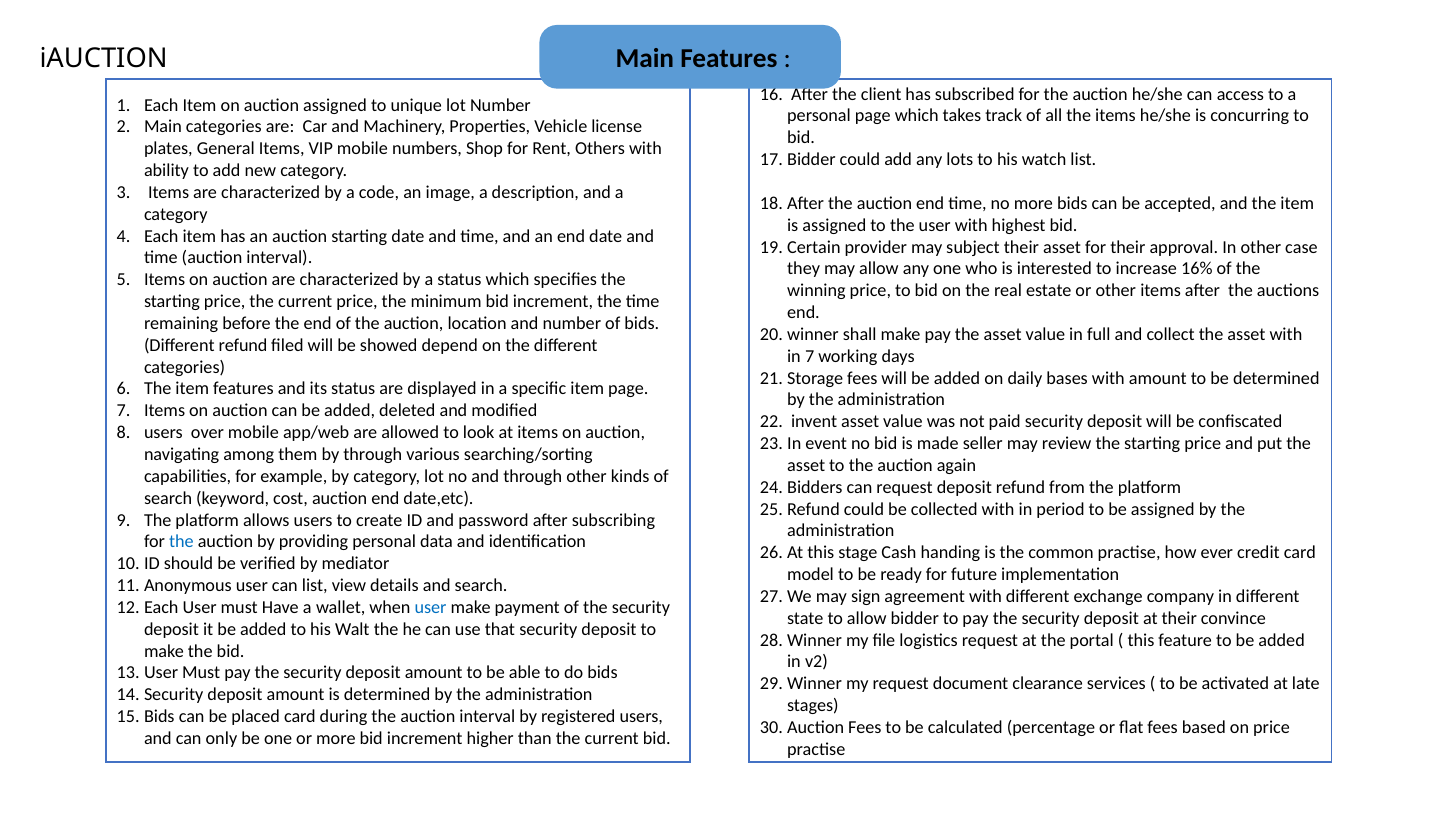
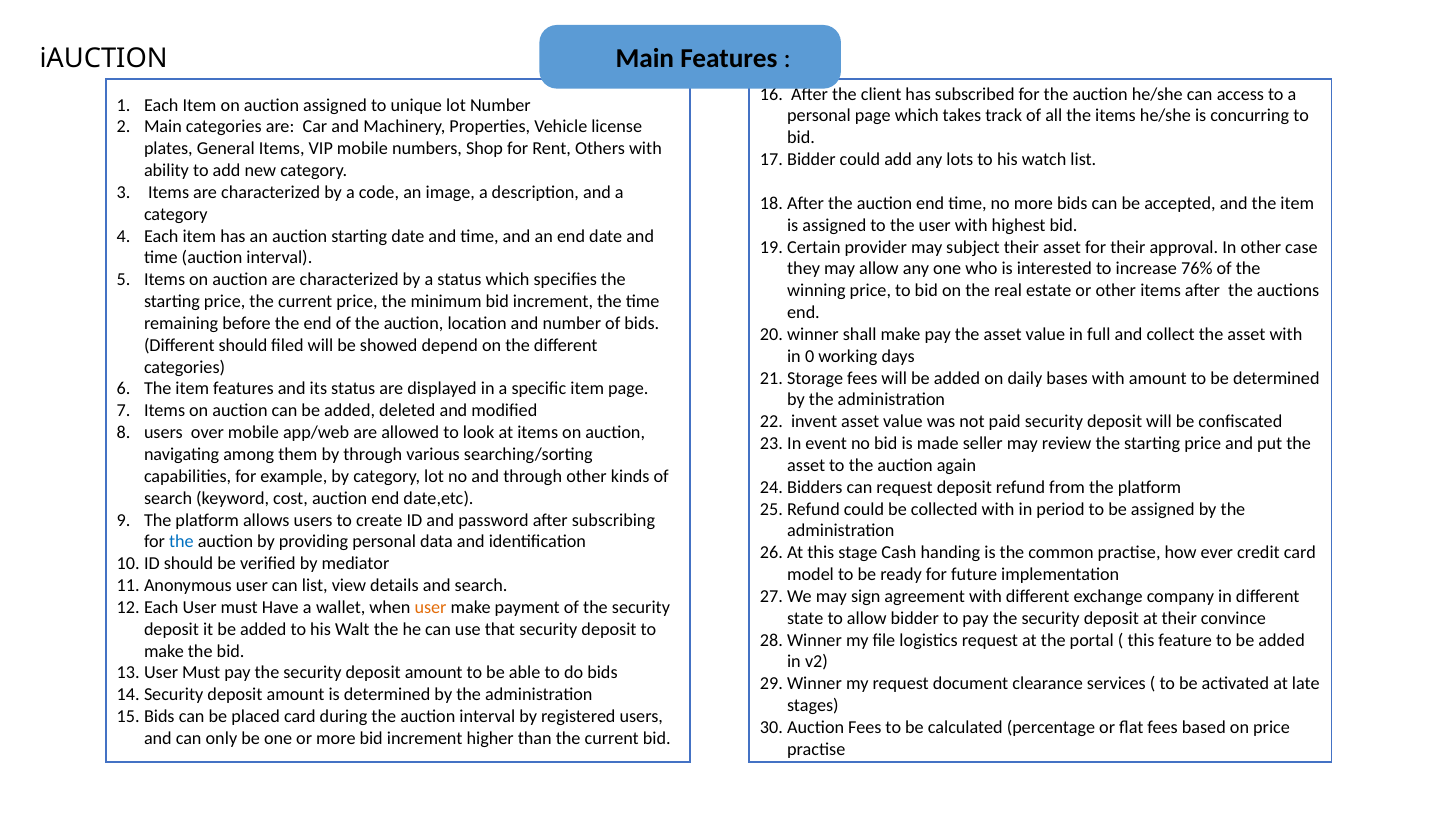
16%: 16% -> 76%
Different refund: refund -> should
in 7: 7 -> 0
user at (431, 607) colour: blue -> orange
